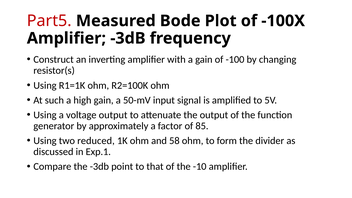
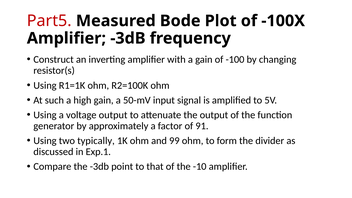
85: 85 -> 91
reduced: reduced -> typically
58: 58 -> 99
